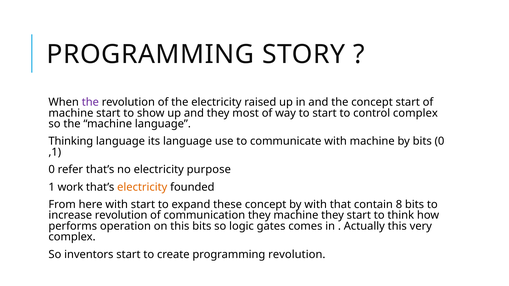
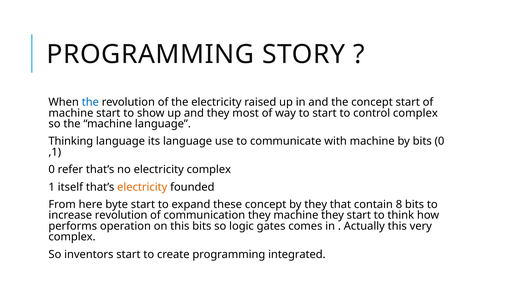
the at (90, 102) colour: purple -> blue
electricity purpose: purpose -> complex
work: work -> itself
here with: with -> byte
by with: with -> they
programming revolution: revolution -> integrated
